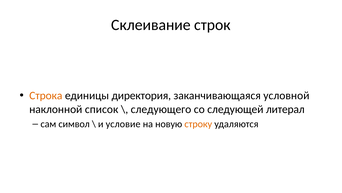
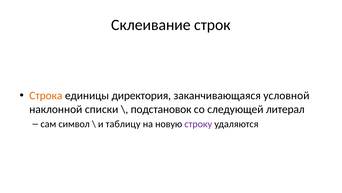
список: список -> списки
следующего: следующего -> подстановок
условие: условие -> таблицу
строку colour: orange -> purple
